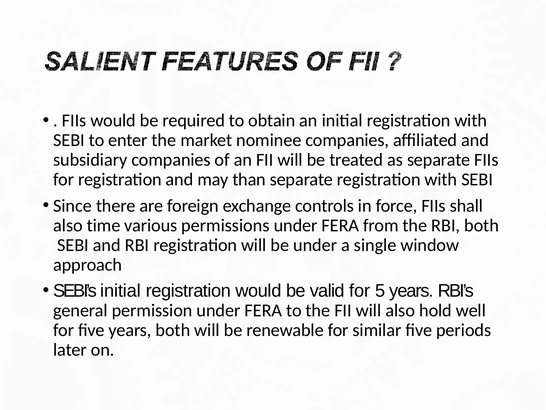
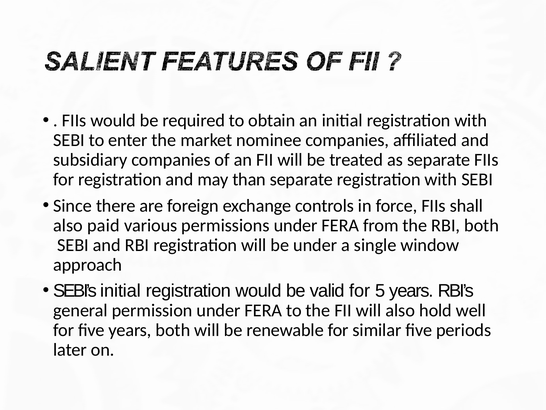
time: time -> paid
